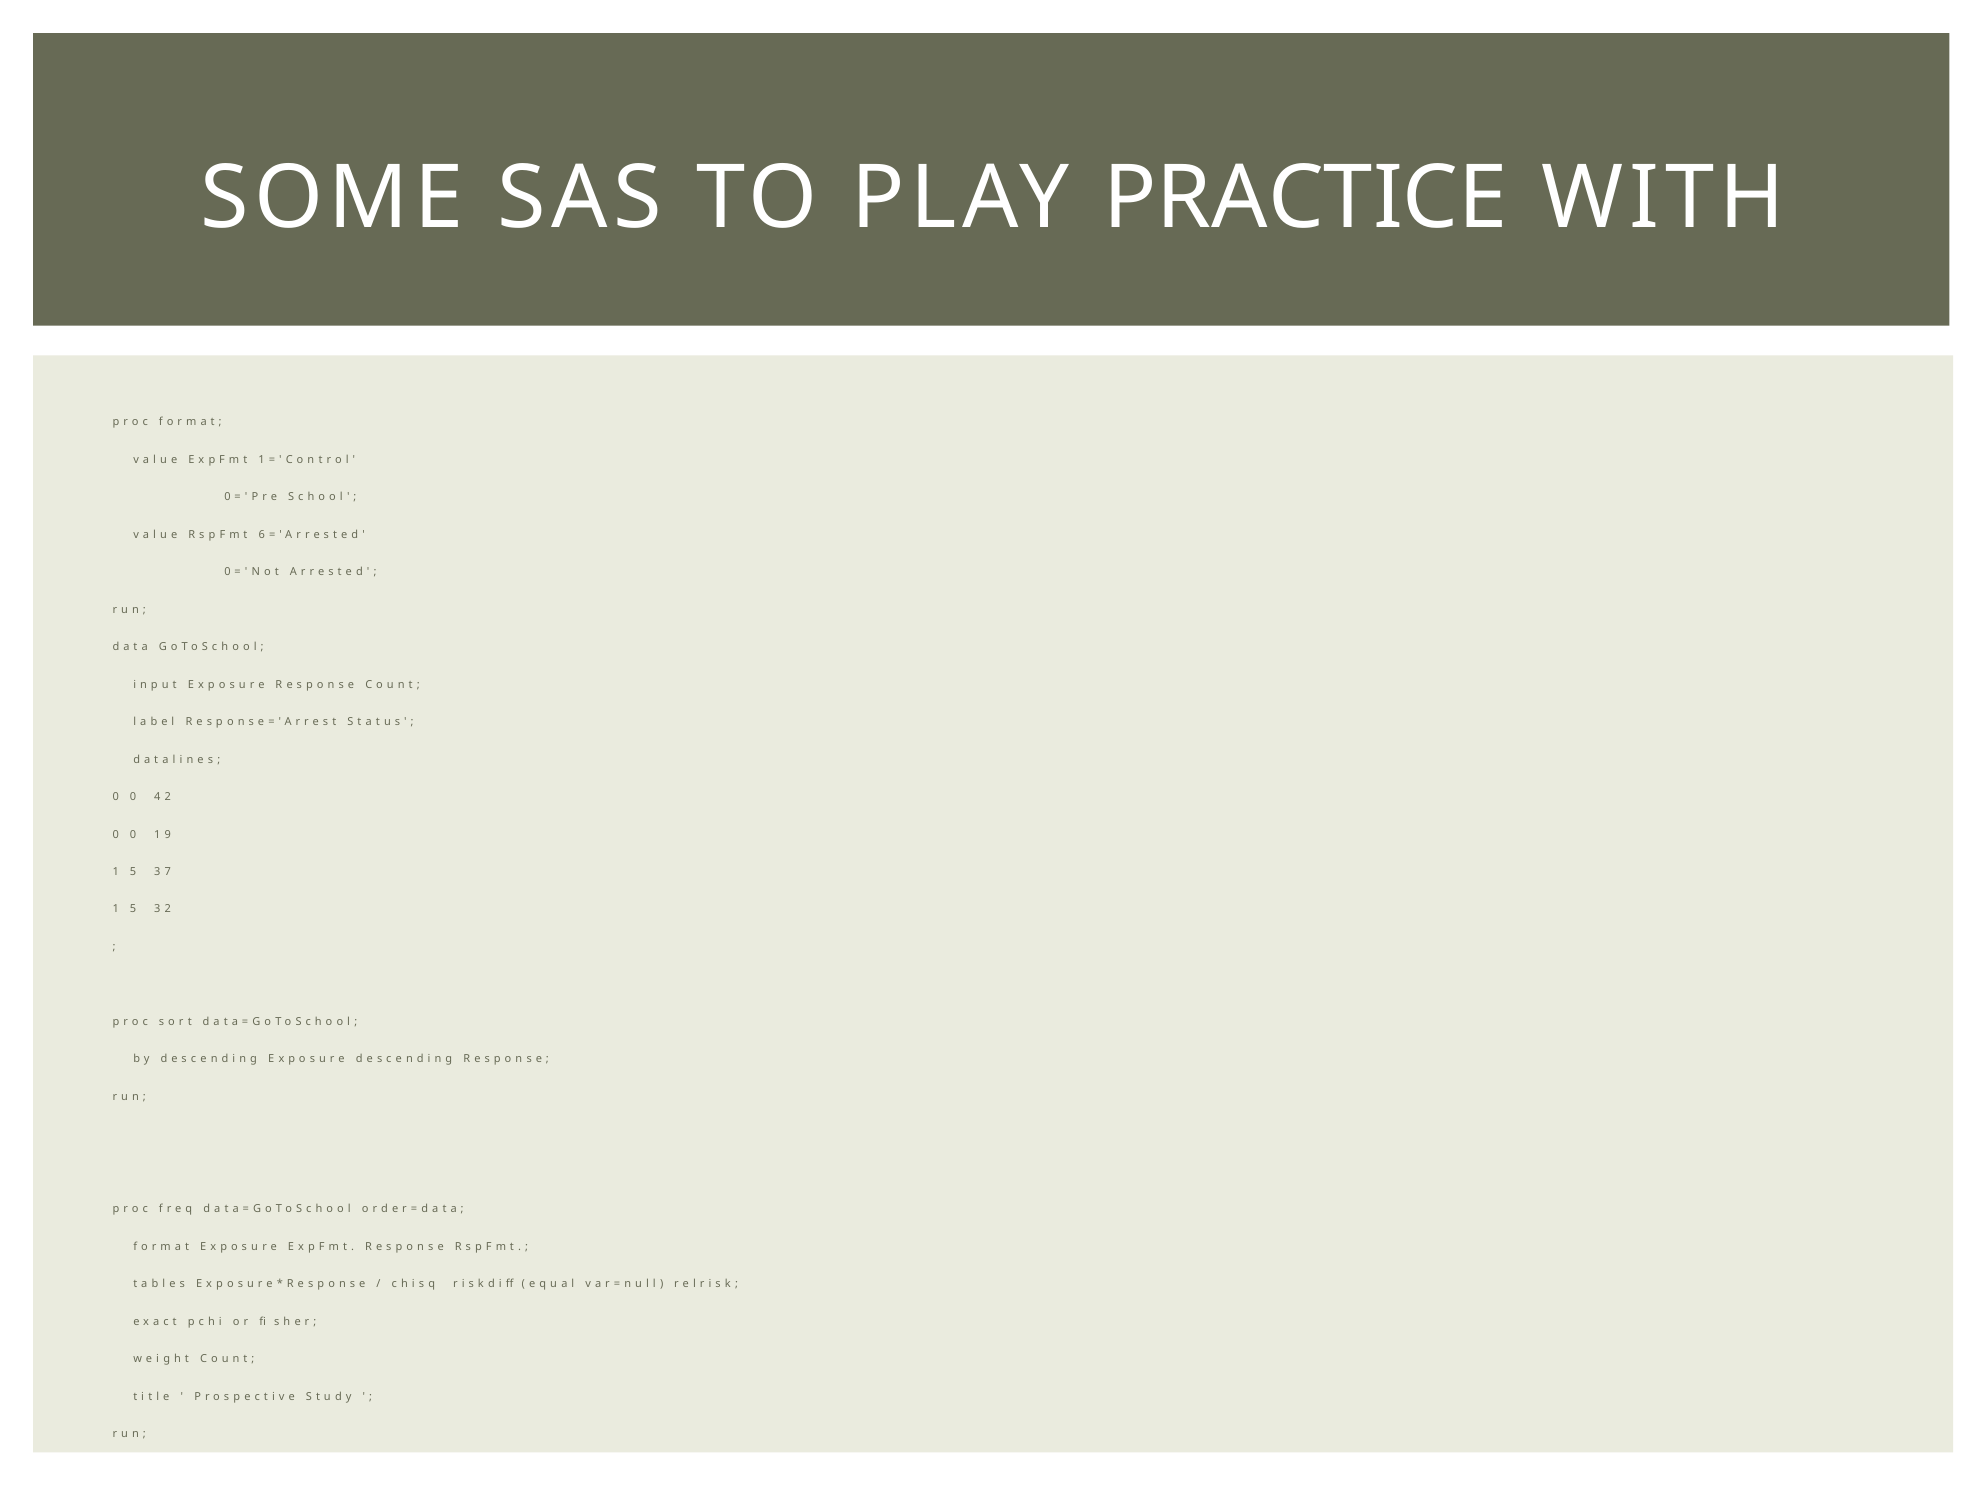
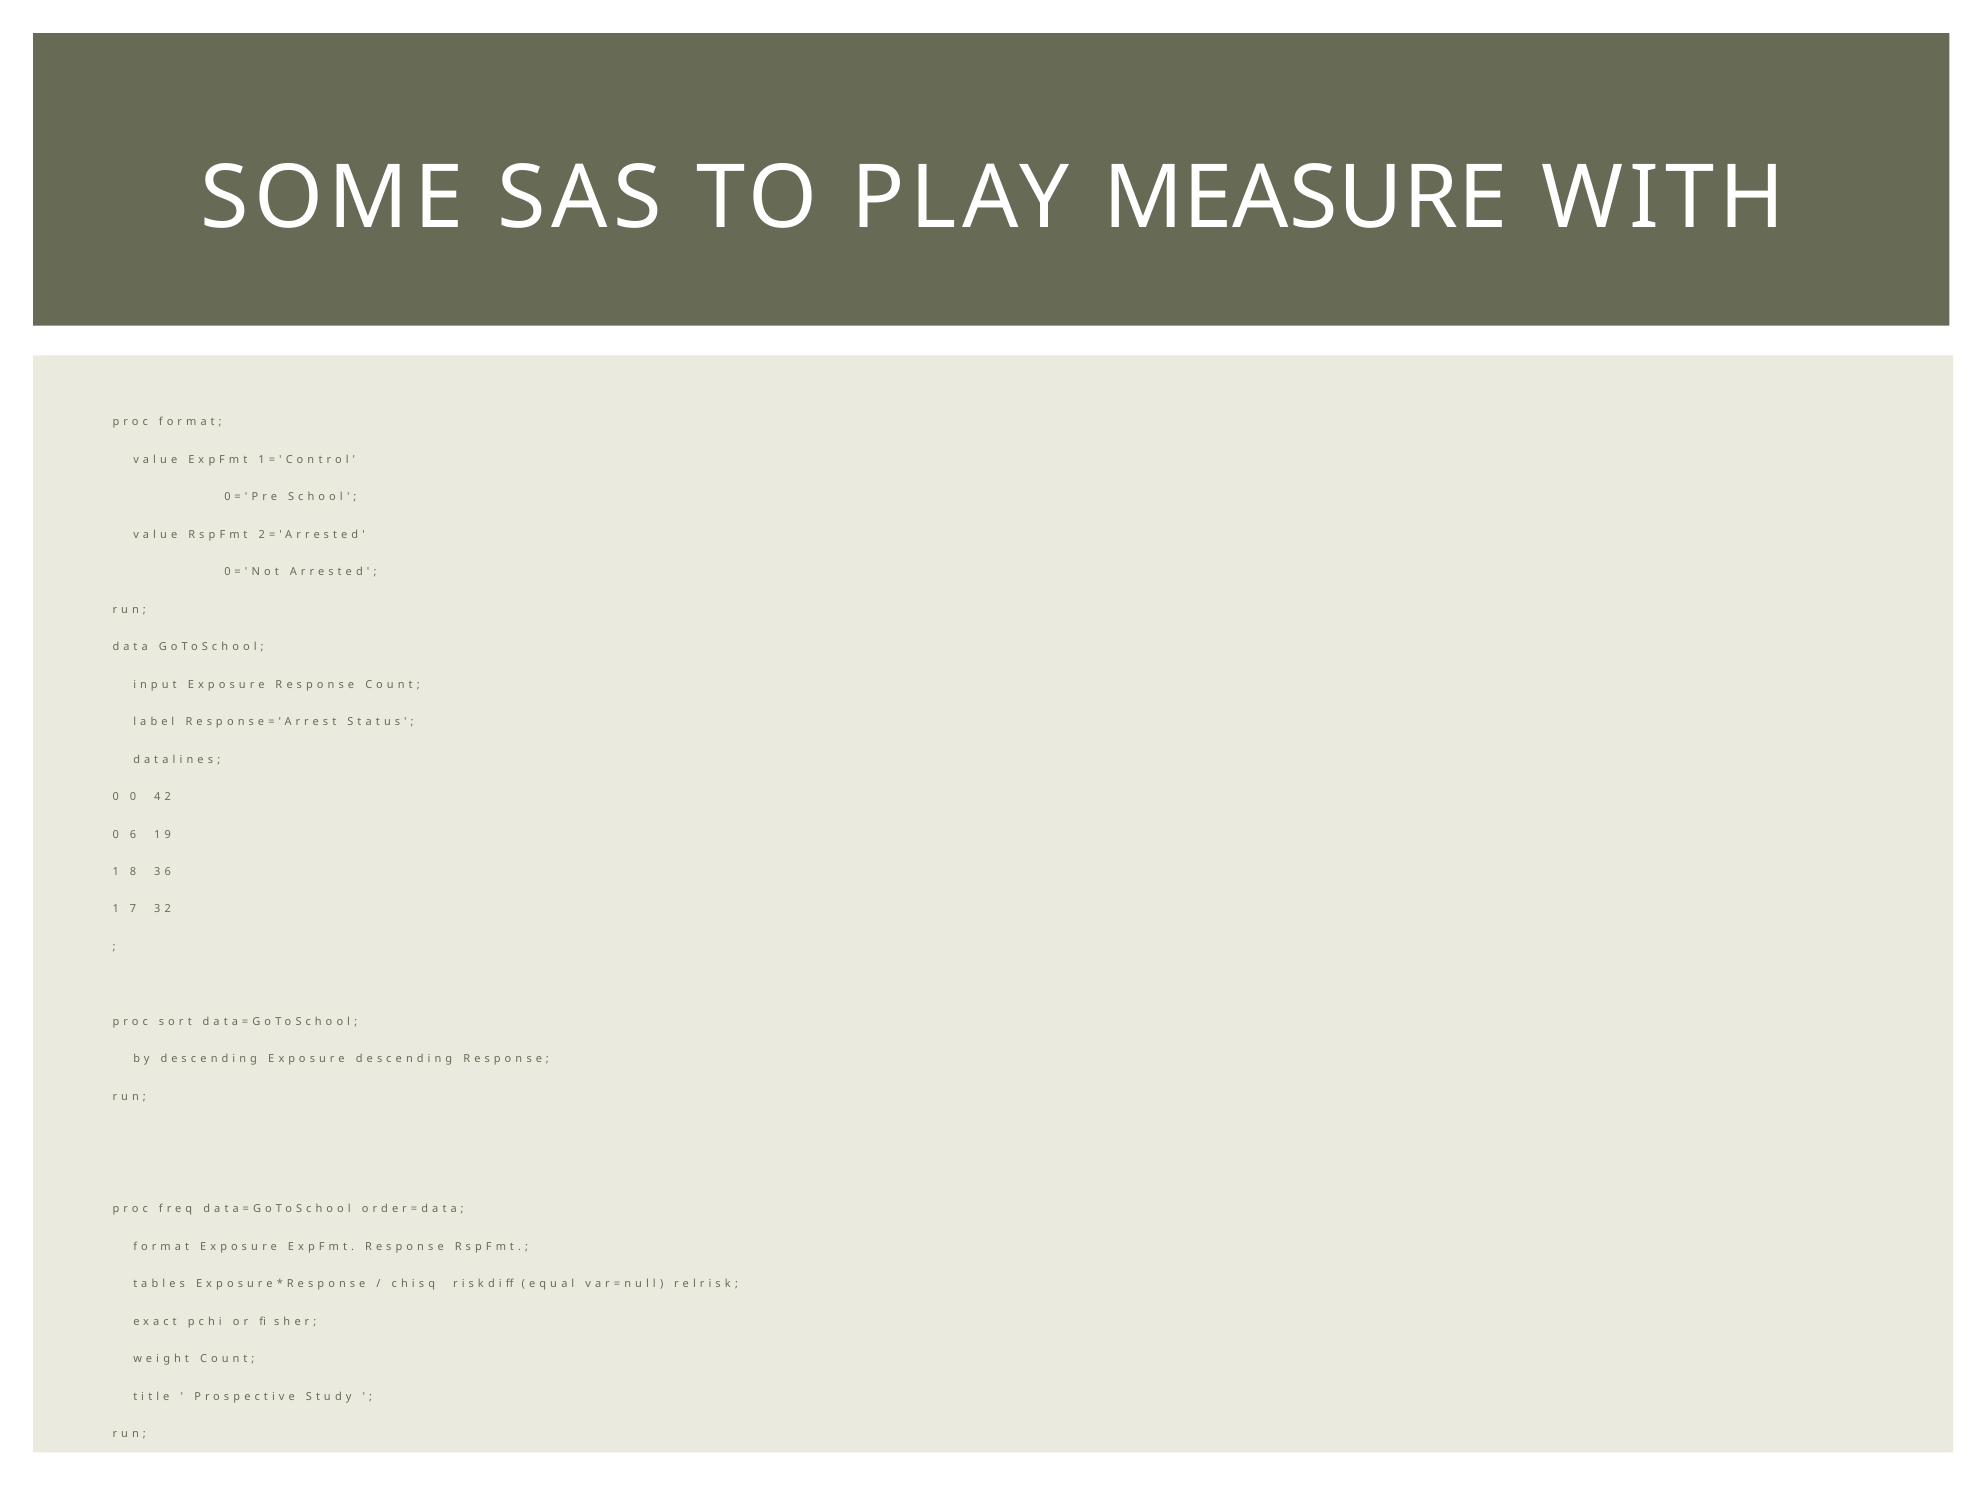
PRACTICE: PRACTICE -> MEASURE
6 at (262, 534): 6 -> 2
0 at (133, 834): 0 -> 6
5 at (133, 872): 5 -> 8
7 at (168, 872): 7 -> 6
5 at (133, 909): 5 -> 7
